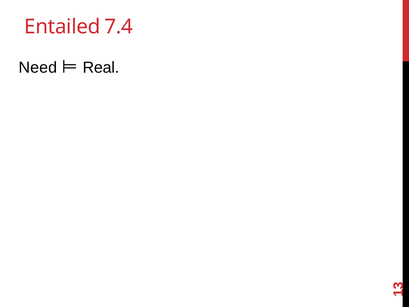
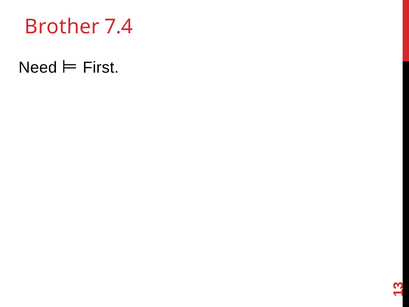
Entailed: Entailed -> Brother
Real: Real -> First
